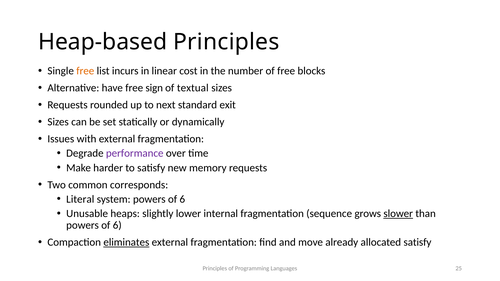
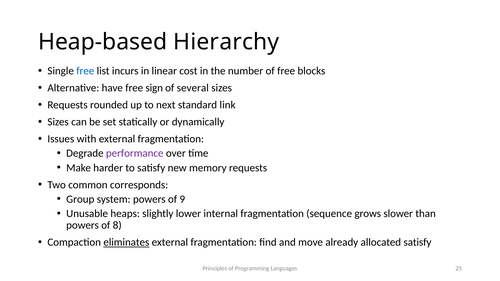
Heap-based Principles: Principles -> Hierarchy
free at (85, 71) colour: orange -> blue
textual: textual -> several
exit: exit -> link
Literal: Literal -> Group
system powers of 6: 6 -> 9
slower underline: present -> none
6 at (117, 226): 6 -> 8
